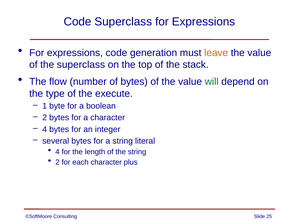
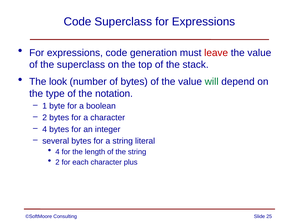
leave colour: orange -> red
flow: flow -> look
execute: execute -> notation
